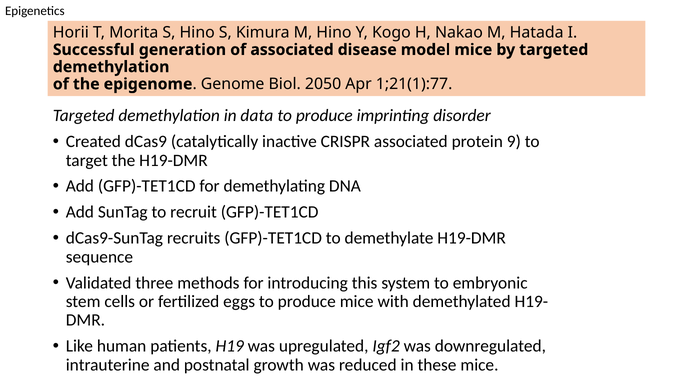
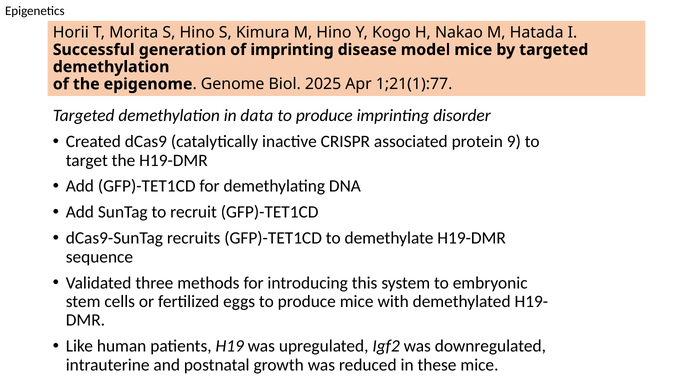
of associated: associated -> imprinting
2050: 2050 -> 2025
